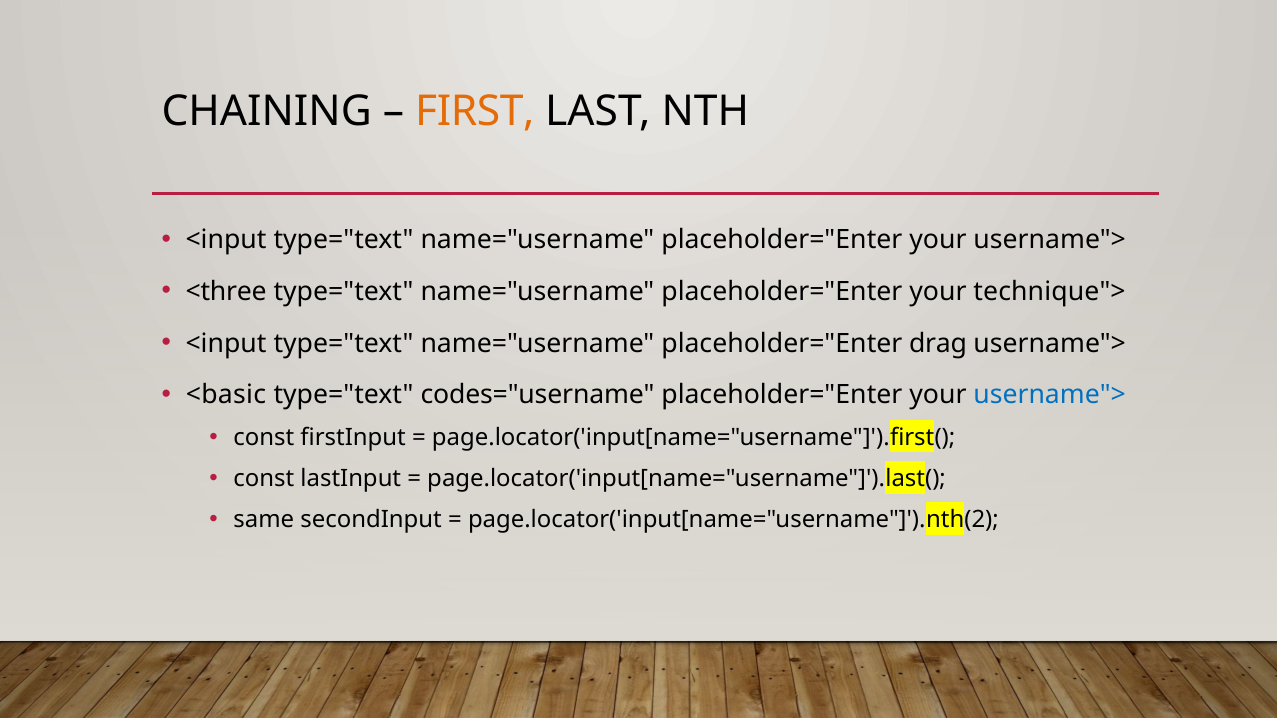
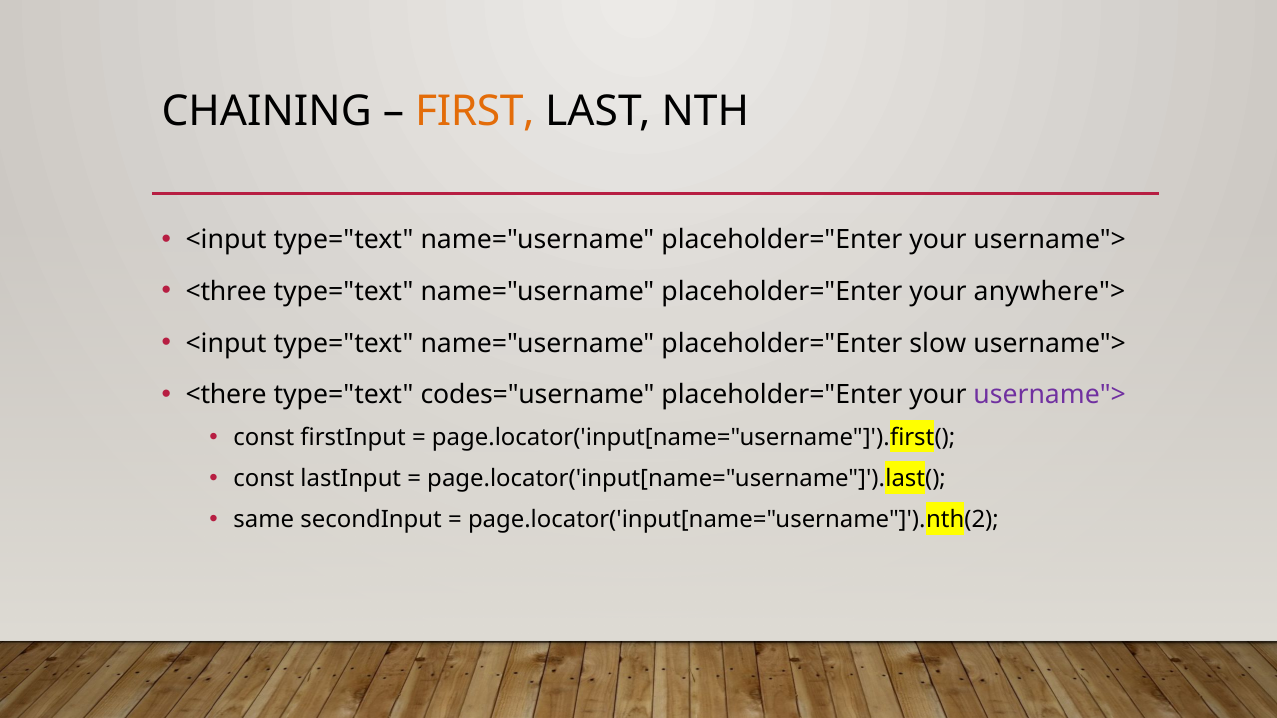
technique">: technique"> -> anywhere">
drag: drag -> slow
<basic: <basic -> <there
username"> at (1050, 395) colour: blue -> purple
